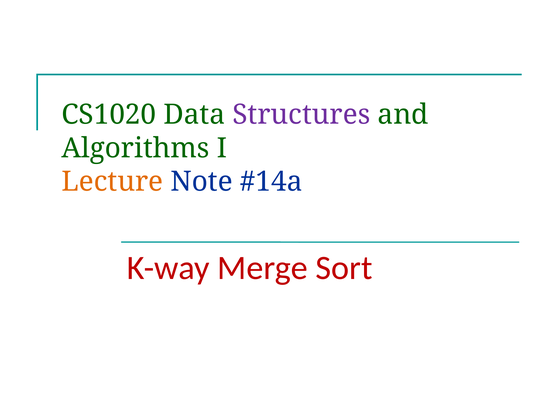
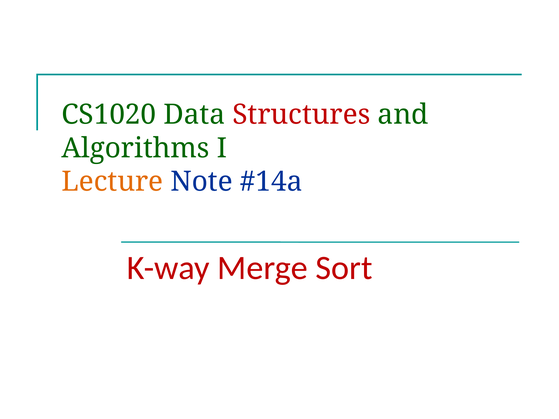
Structures colour: purple -> red
